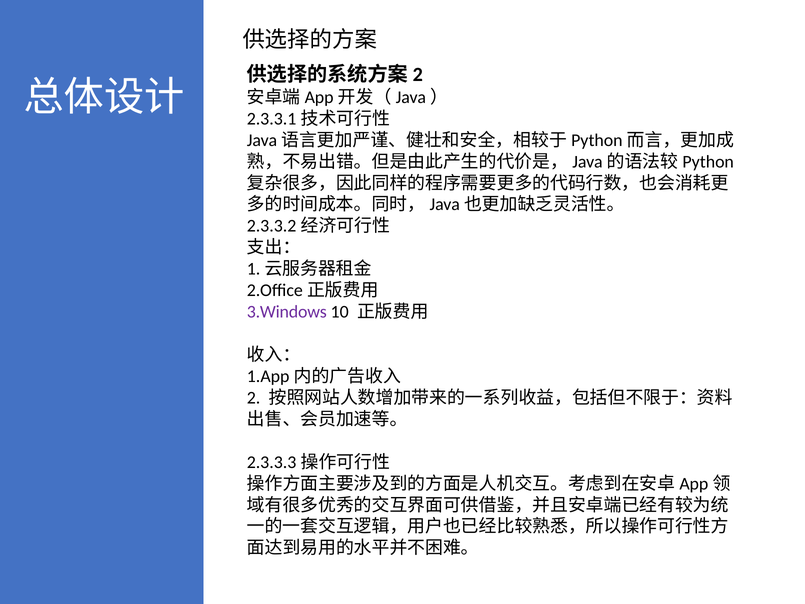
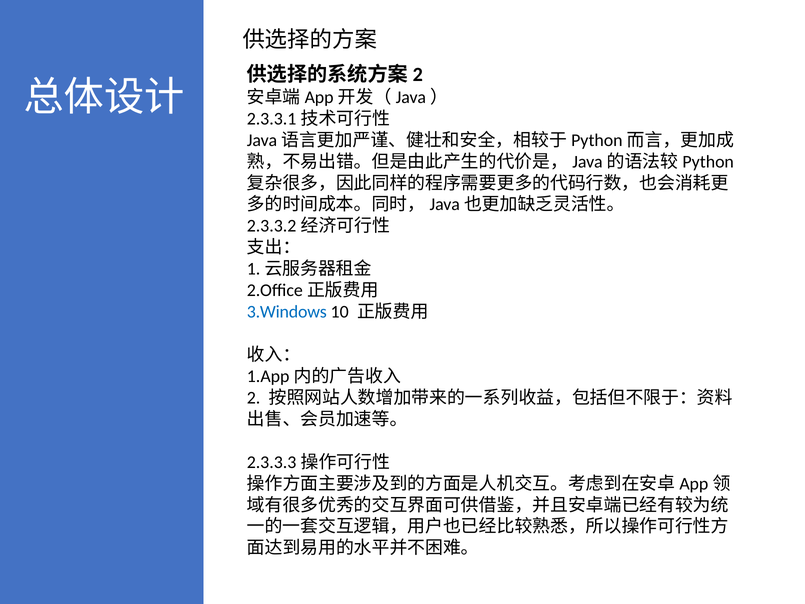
3.Windows colour: purple -> blue
